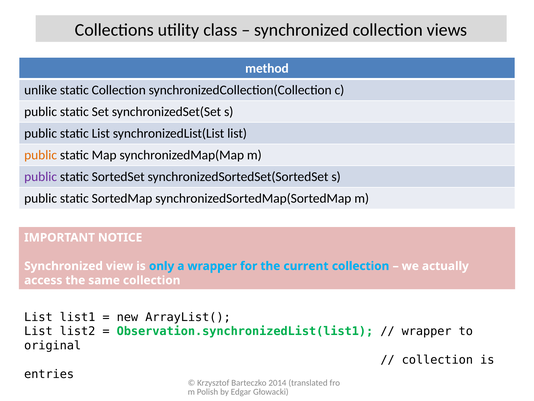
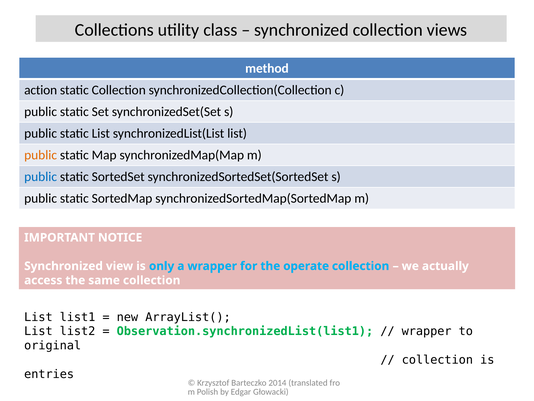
unlike: unlike -> action
public at (41, 177) colour: purple -> blue
current: current -> operate
